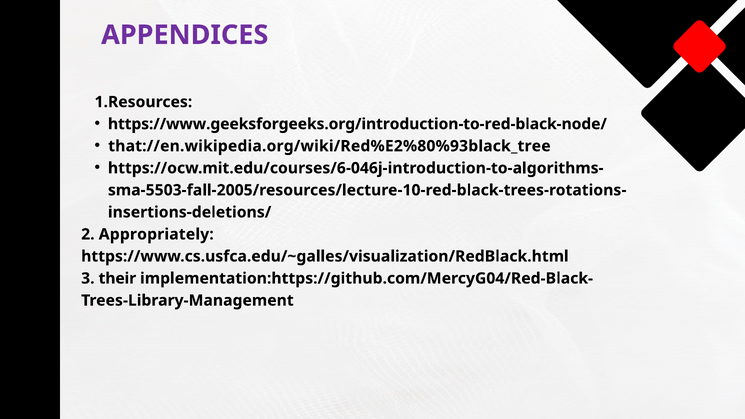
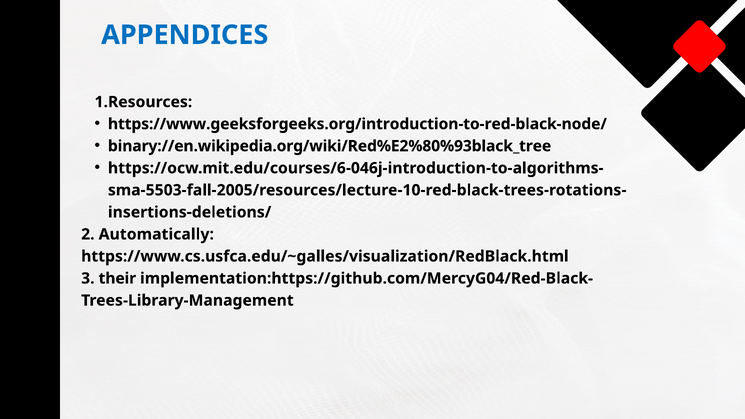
APPENDICES colour: purple -> blue
that://en.wikipedia.org/wiki/Red%E2%80%93black_tree: that://en.wikipedia.org/wiki/Red%E2%80%93black_tree -> binary://en.wikipedia.org/wiki/Red%E2%80%93black_tree
Appropriately: Appropriately -> Automatically
